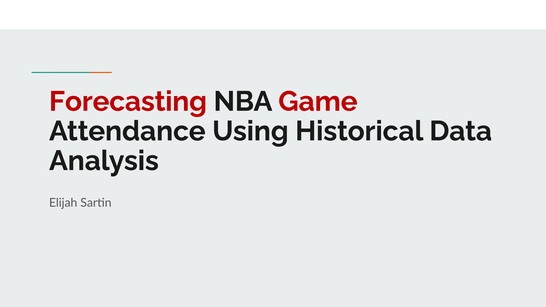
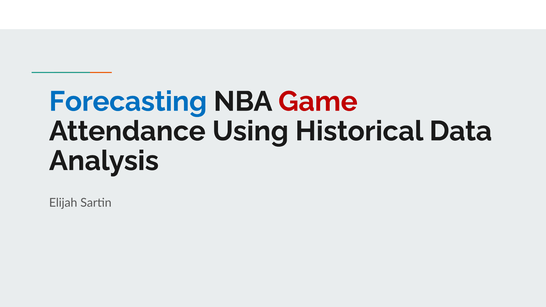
Forecasting colour: red -> blue
